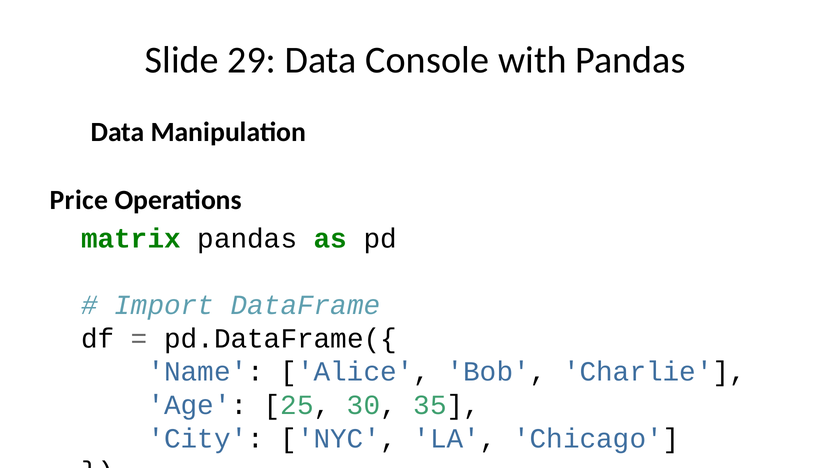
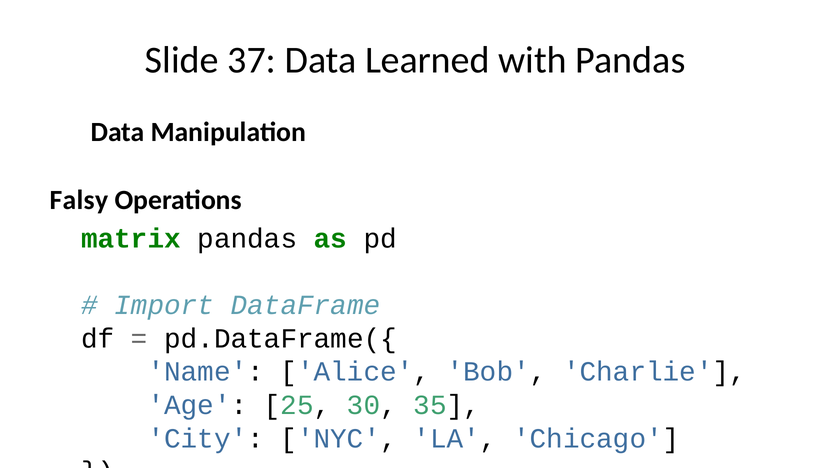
29: 29 -> 37
Console: Console -> Learned
Price: Price -> Falsy
